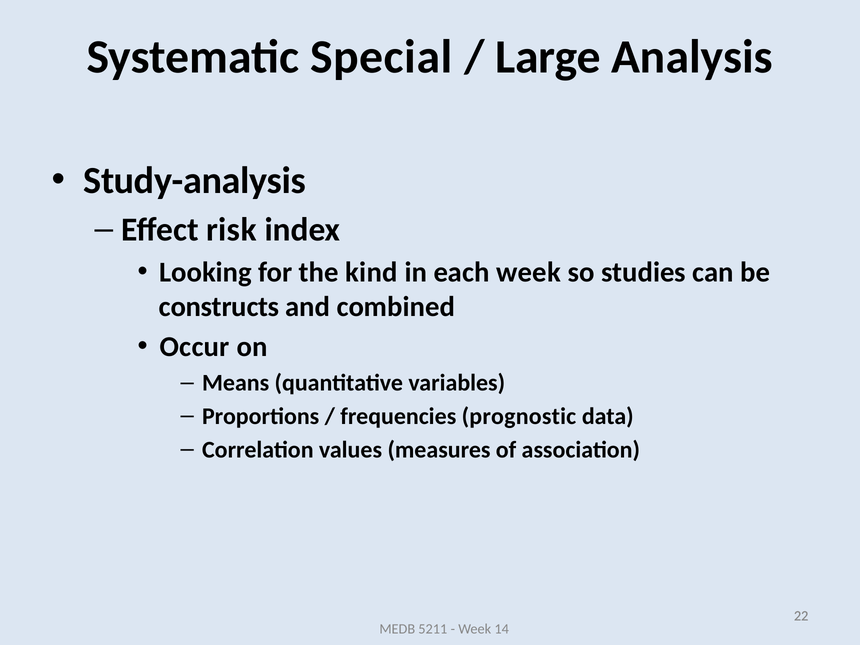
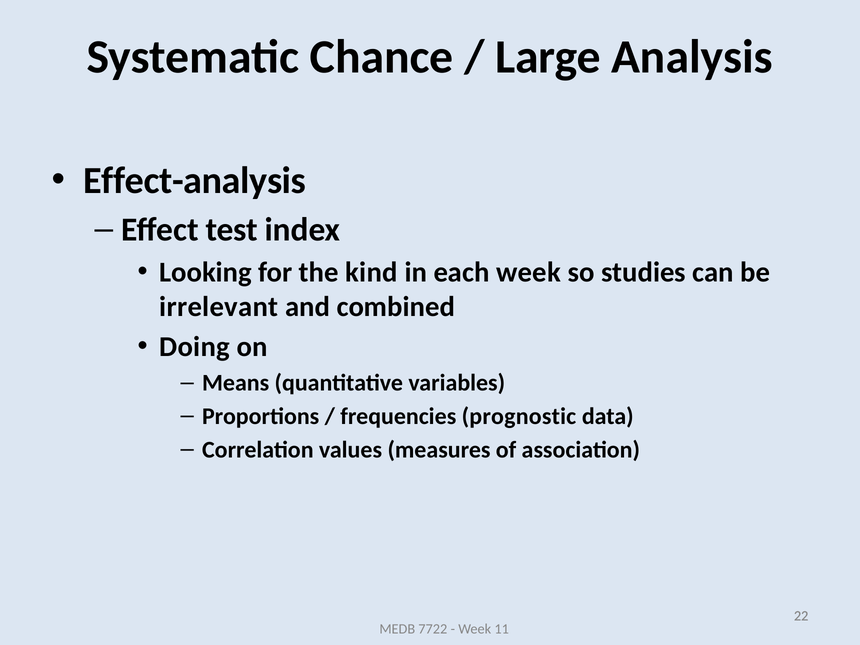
Special: Special -> Chance
Study-analysis: Study-analysis -> Effect-analysis
risk: risk -> test
constructs: constructs -> irrelevant
Occur: Occur -> Doing
5211: 5211 -> 7722
14: 14 -> 11
